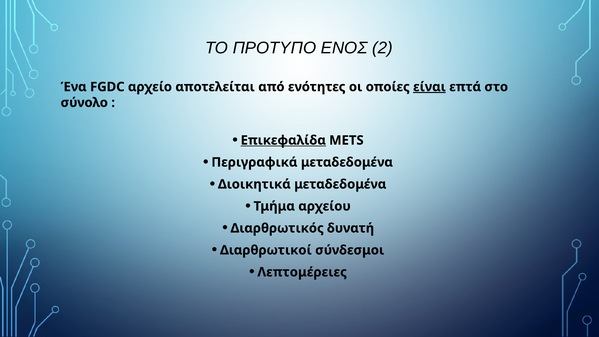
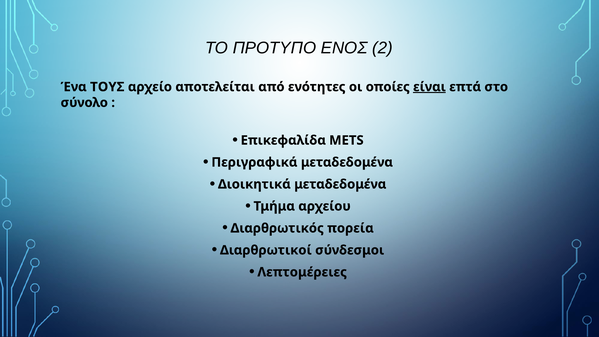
FGDC: FGDC -> ΤΟΥΣ
Επικεφαλίδα underline: present -> none
δυνατή: δυνατή -> πορεία
